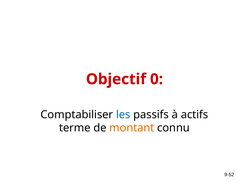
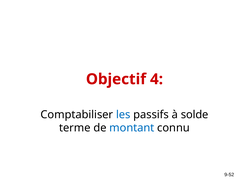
0: 0 -> 4
actifs: actifs -> solde
montant colour: orange -> blue
